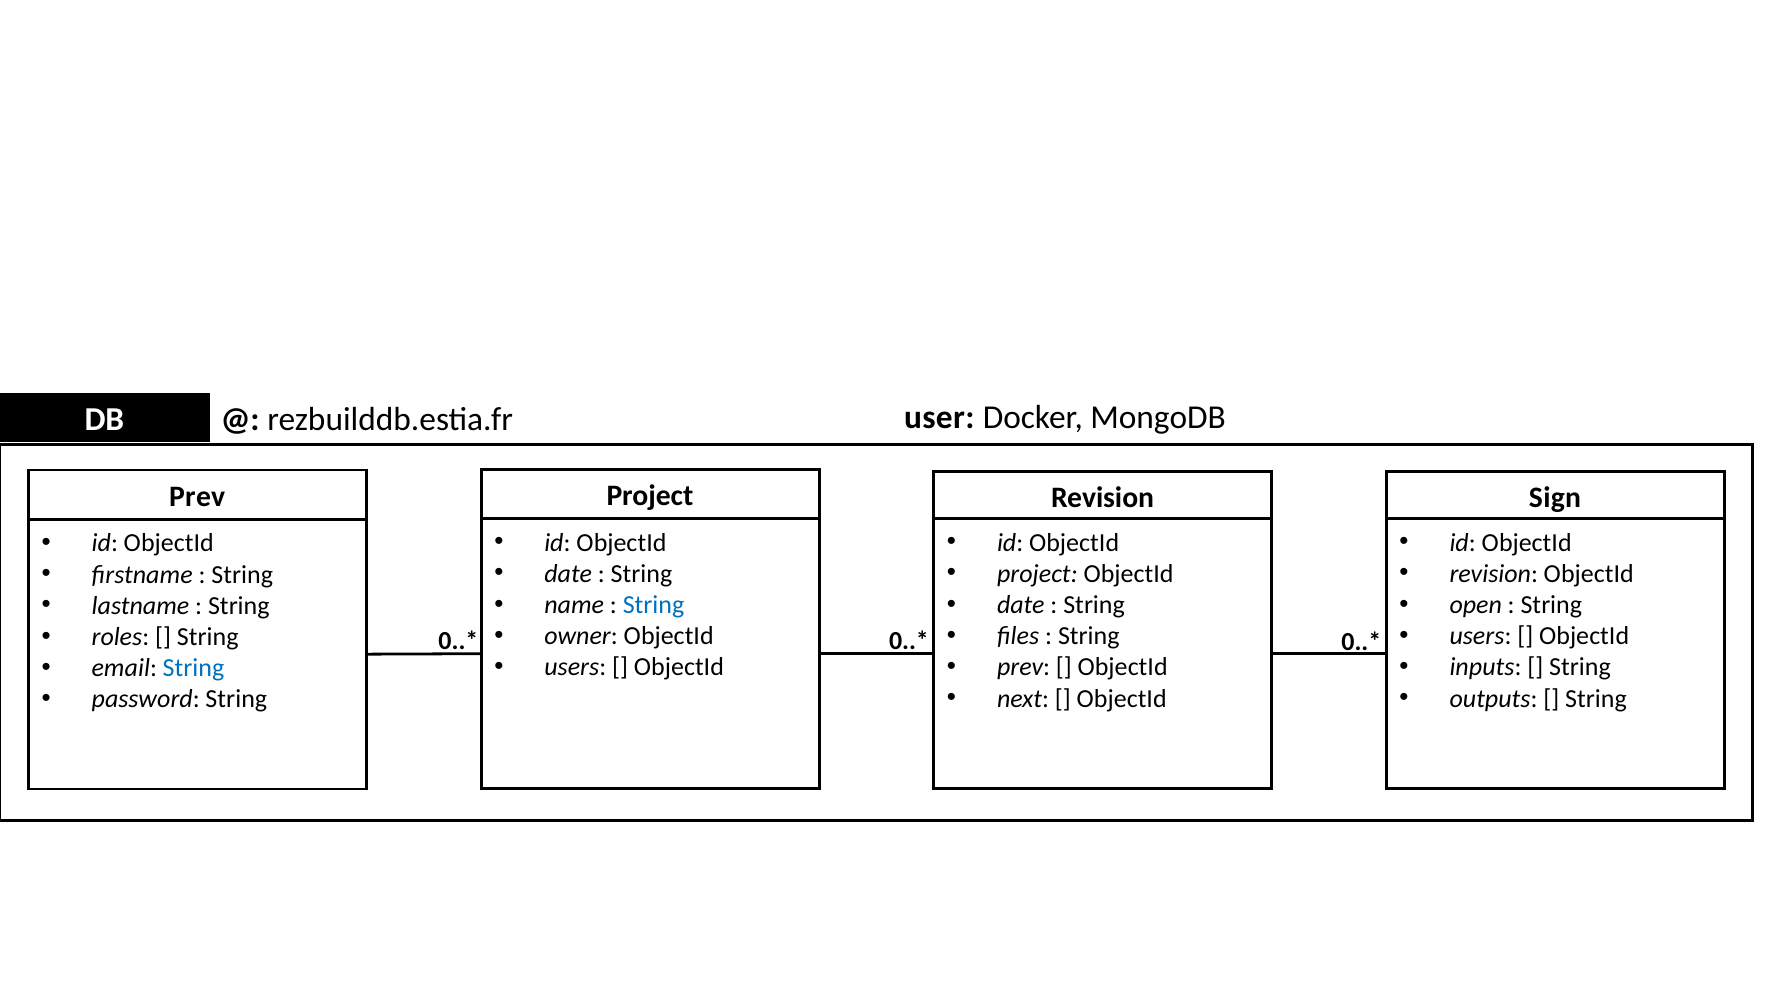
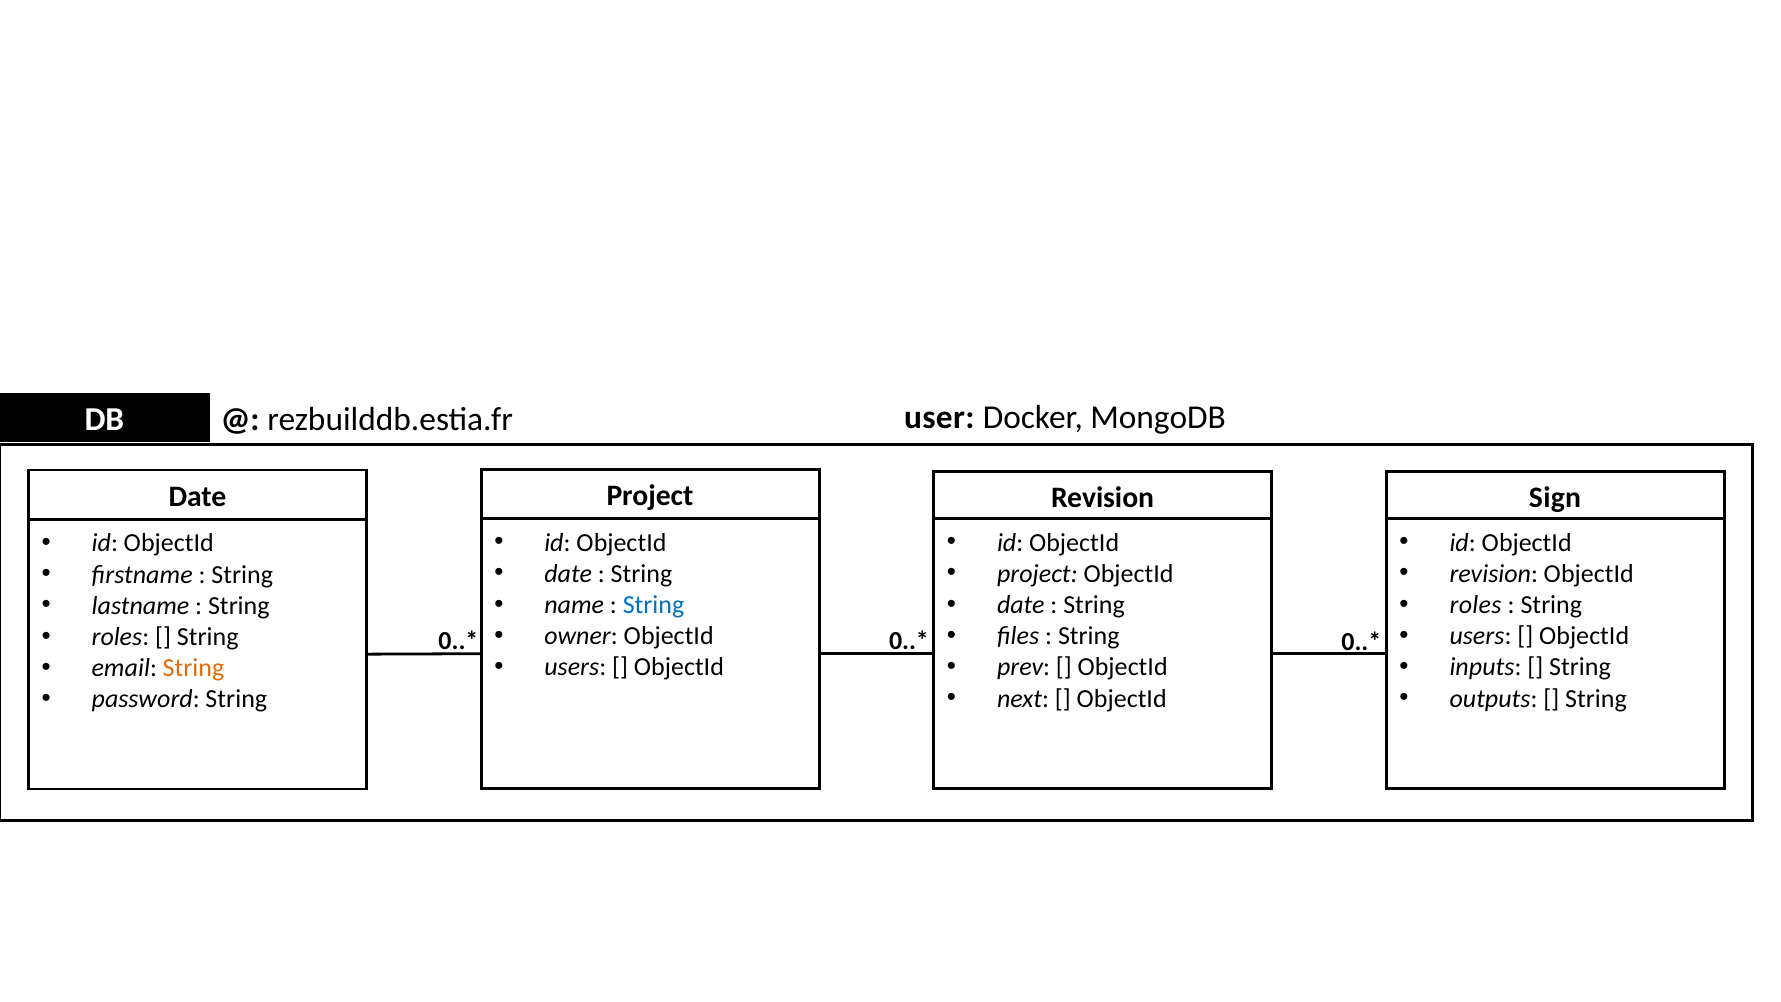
Prev at (197, 496): Prev -> Date
open at (1476, 605): open -> roles
String at (193, 668) colour: blue -> orange
